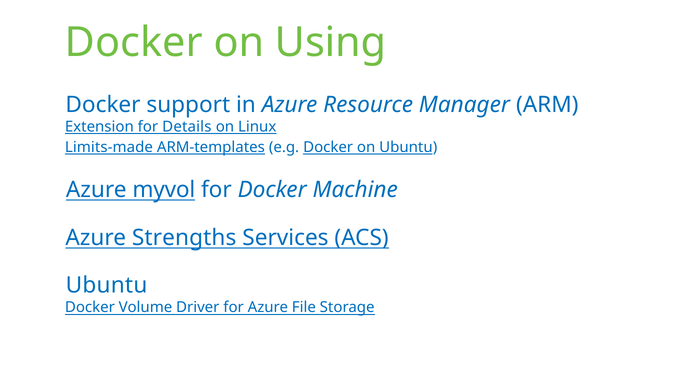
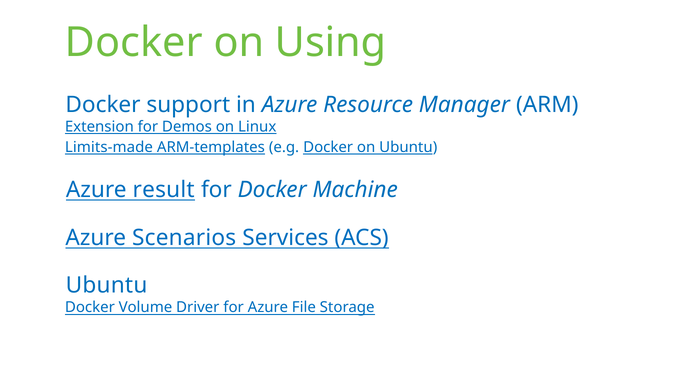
Details: Details -> Demos
myvol: myvol -> result
Strengths: Strengths -> Scenarios
